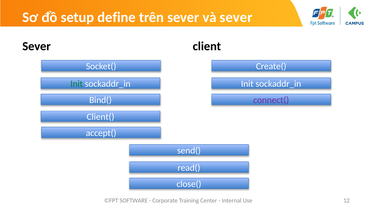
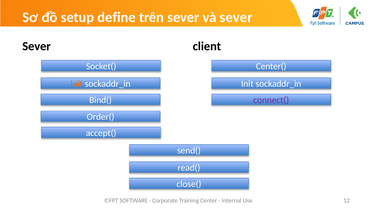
Create(: Create( -> Center(
Init at (77, 83) colour: green -> orange
Client(: Client( -> Order(
